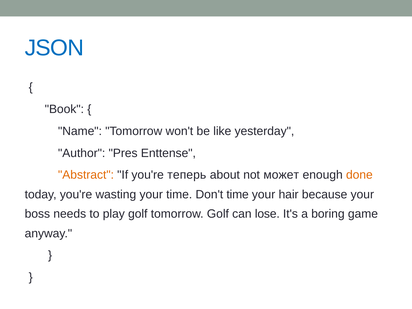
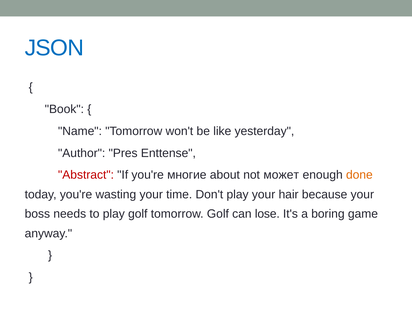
Abstract colour: orange -> red
теперь: теперь -> многие
Don't time: time -> play
